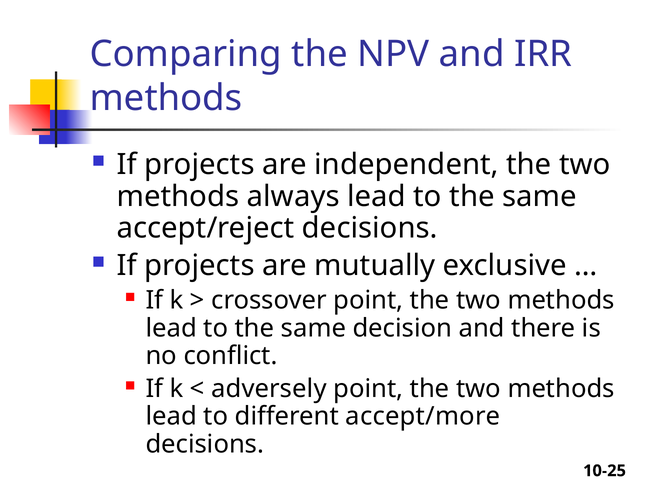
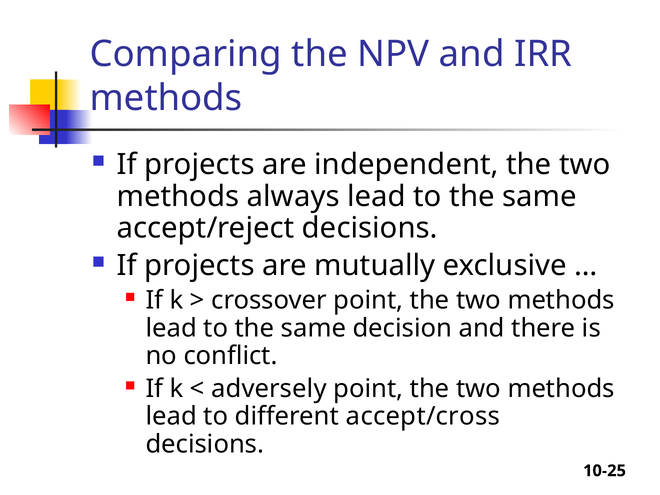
accept/more: accept/more -> accept/cross
